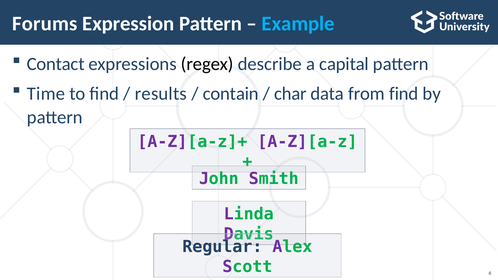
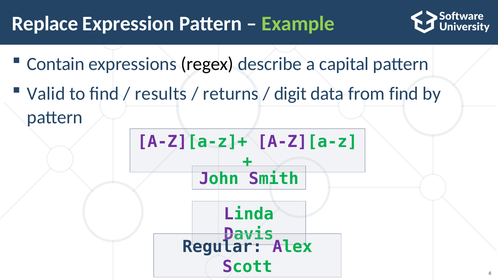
Forums: Forums -> Replace
Example colour: light blue -> light green
Contact: Contact -> Contain
Time: Time -> Valid
contain: contain -> returns
char: char -> digit
